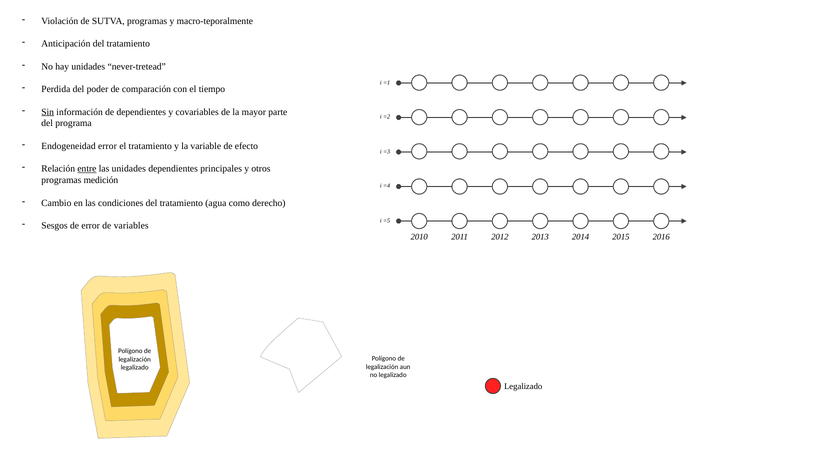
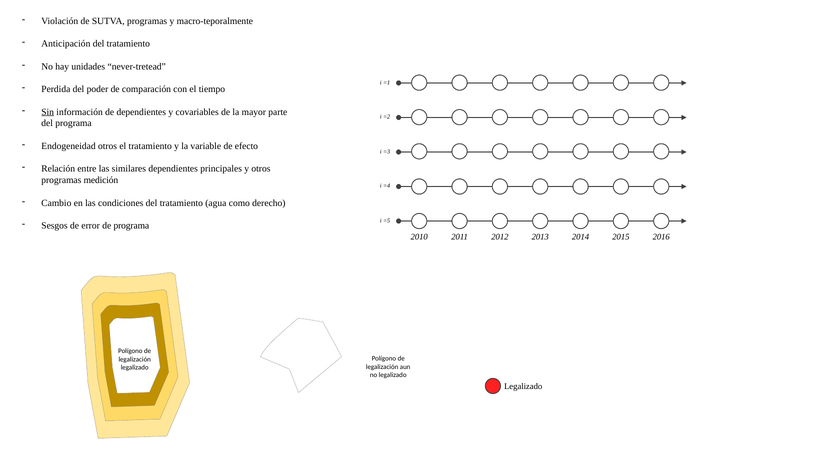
Endogeneidad error: error -> otros
entre underline: present -> none
las unidades: unidades -> similares
de variables: variables -> programa
